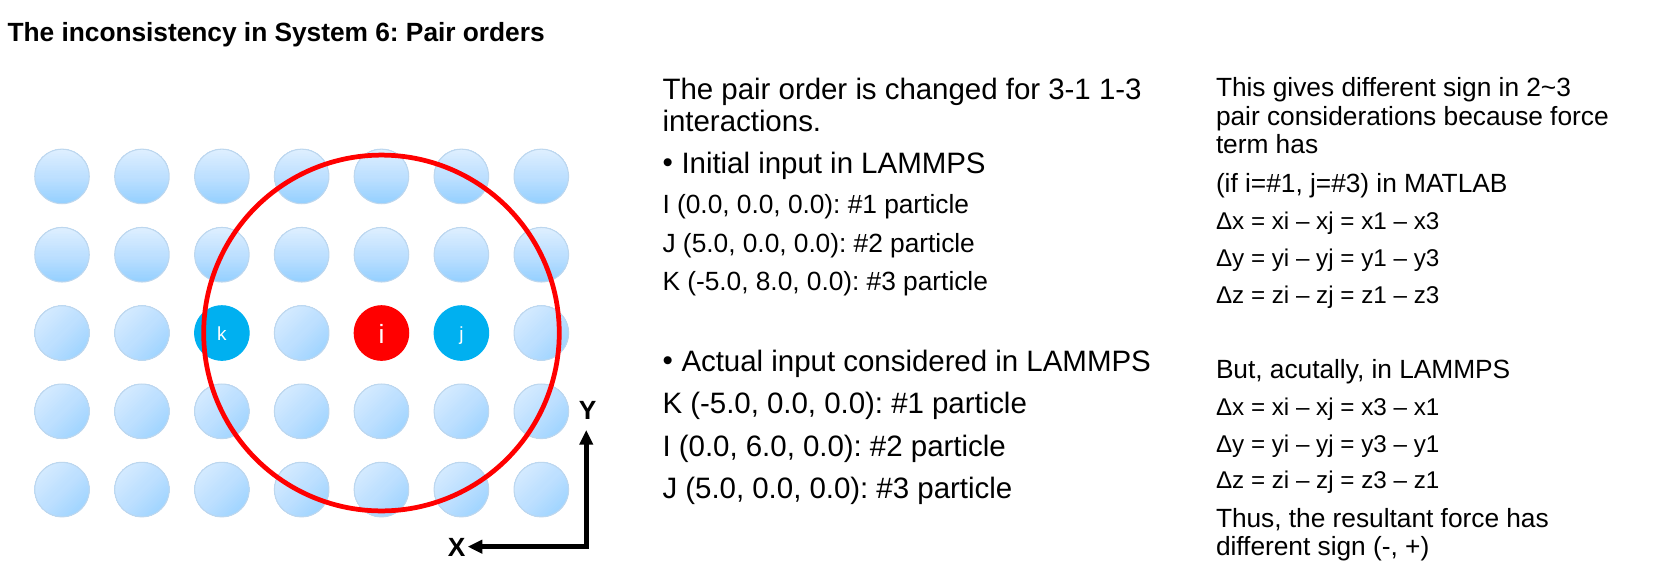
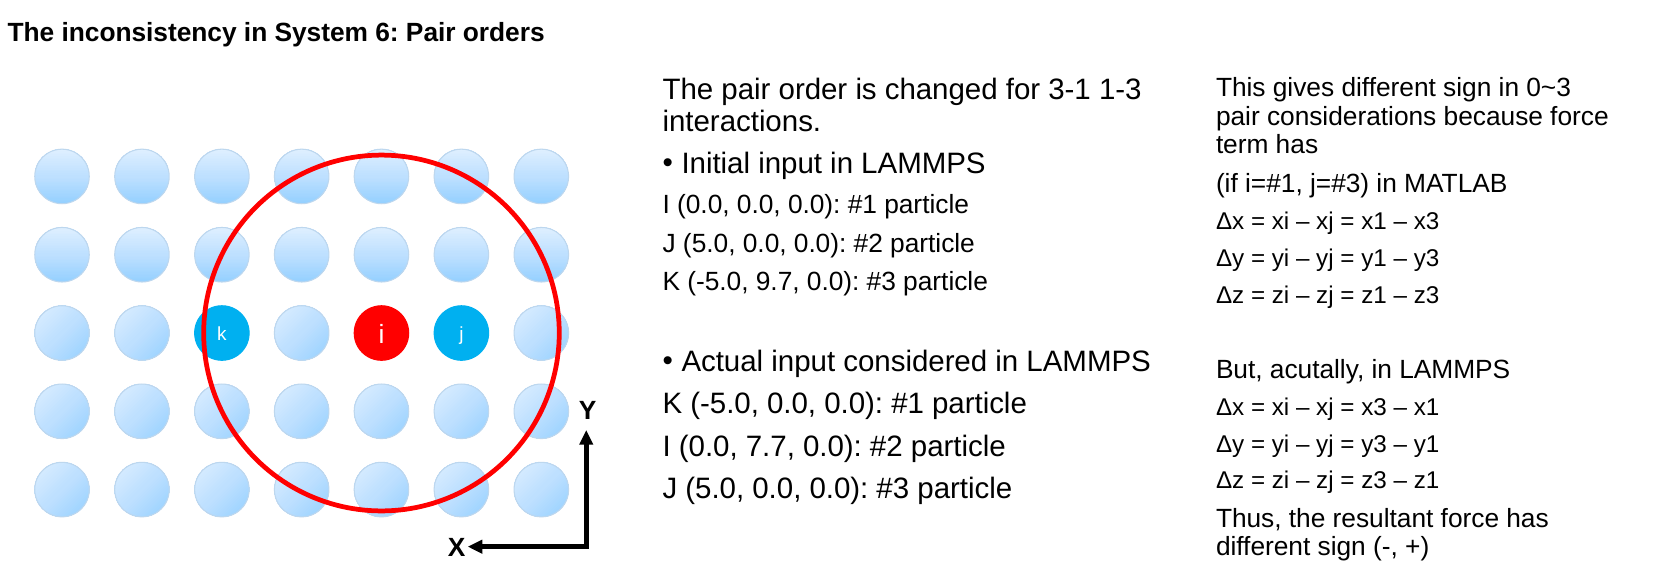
2~3: 2~3 -> 0~3
8.0: 8.0 -> 9.7
6.0: 6.0 -> 7.7
